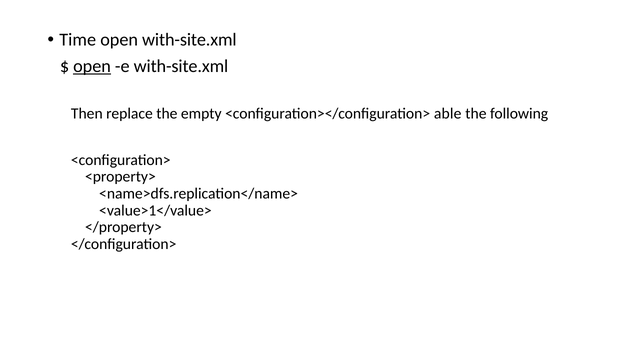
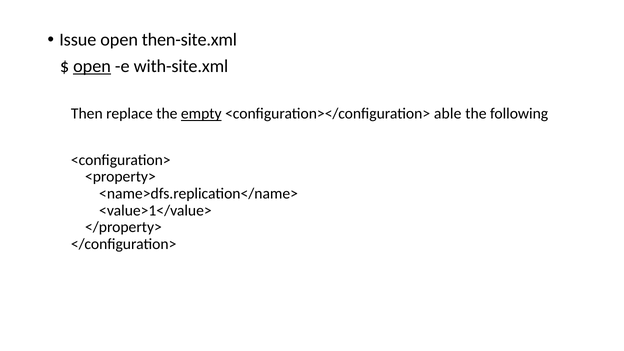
Time: Time -> Issue
open with-site.xml: with-site.xml -> then-site.xml
empty underline: none -> present
